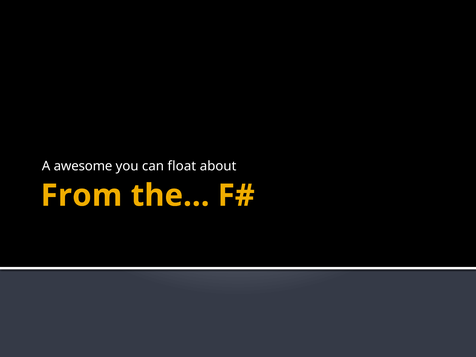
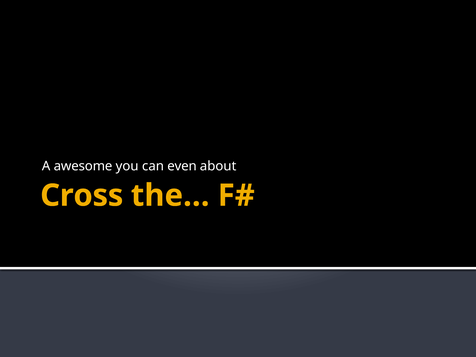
float: float -> even
From: From -> Cross
